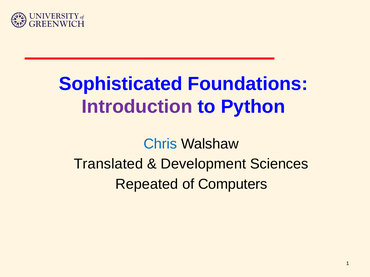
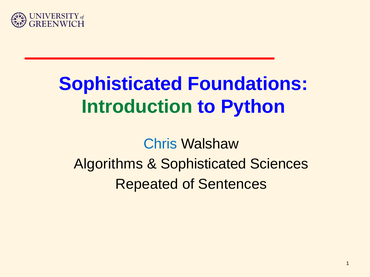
Introduction colour: purple -> green
Translated: Translated -> Algorithms
Development at (203, 164): Development -> Sophisticated
Computers: Computers -> Sentences
